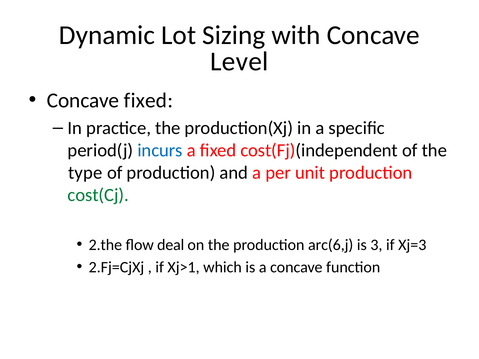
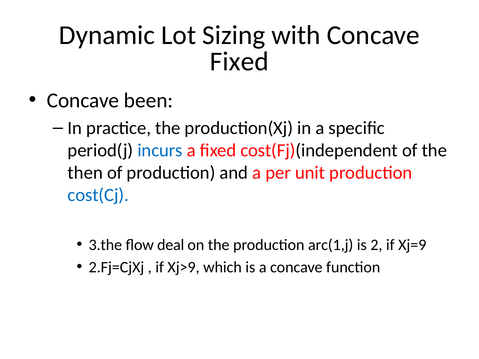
Level at (239, 61): Level -> Fixed
Concave fixed: fixed -> been
type: type -> then
cost(Cj colour: green -> blue
2.the: 2.the -> 3.the
arc(6,j: arc(6,j -> arc(1,j
3: 3 -> 2
Xj=3: Xj=3 -> Xj=9
Xj>1: Xj>1 -> Xj>9
